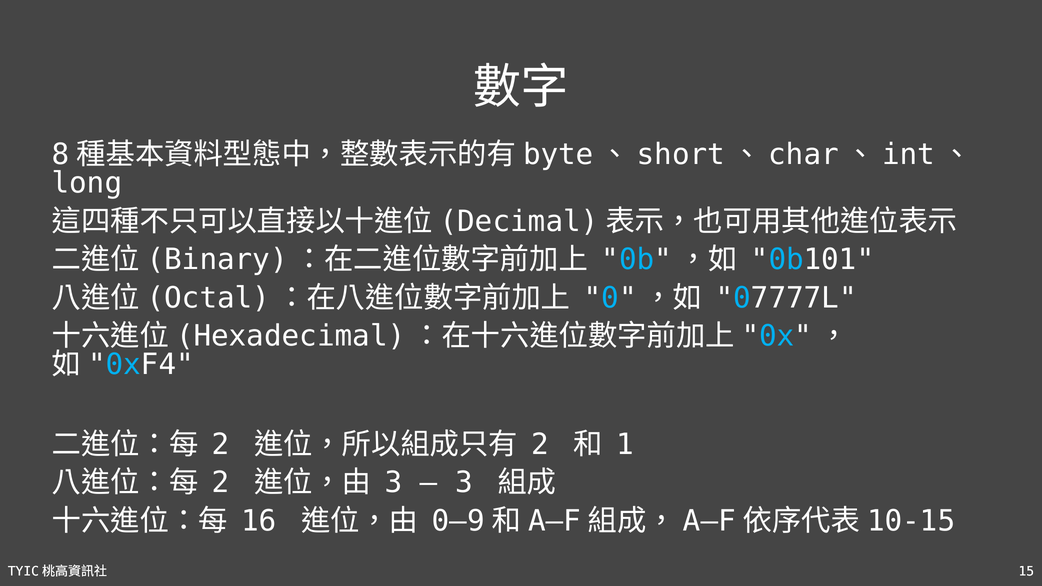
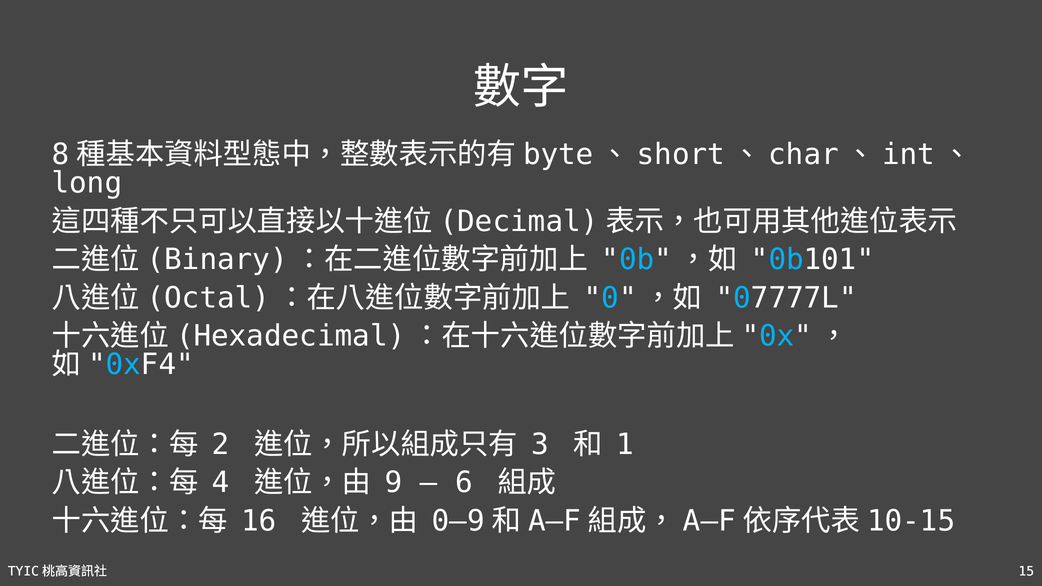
2 at (540, 445): 2 -> 3
2 at (221, 483): 2 -> 4
3 at (394, 483): 3 -> 9
3 at (464, 483): 3 -> 6
